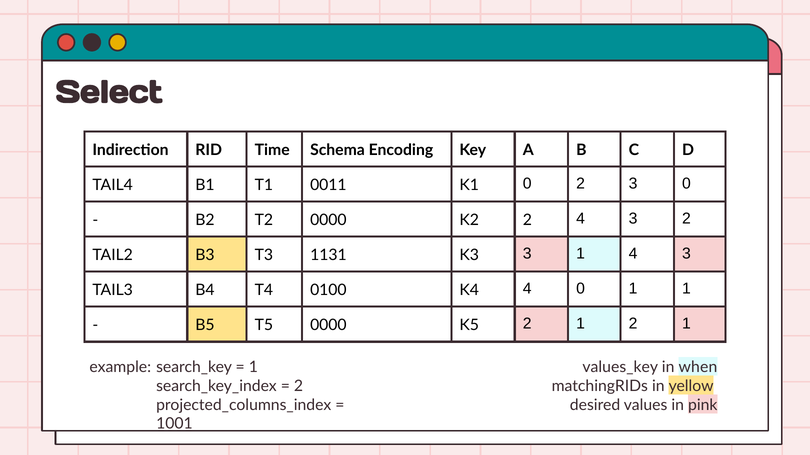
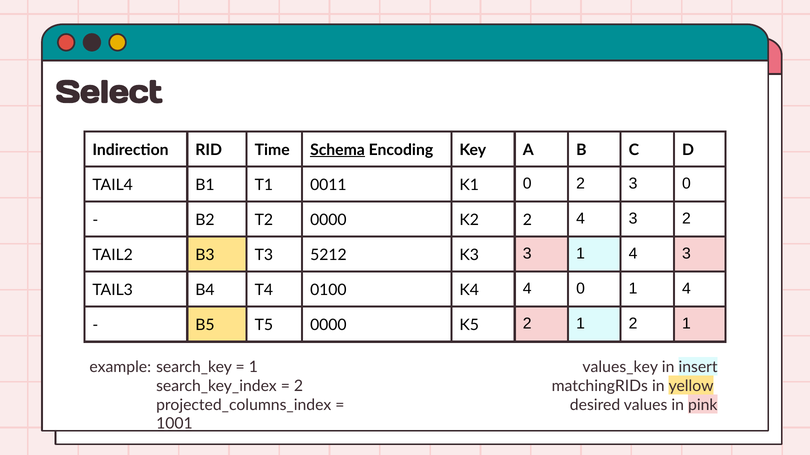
Schema underline: none -> present
1131: 1131 -> 5212
0 1 1: 1 -> 4
when: when -> insert
